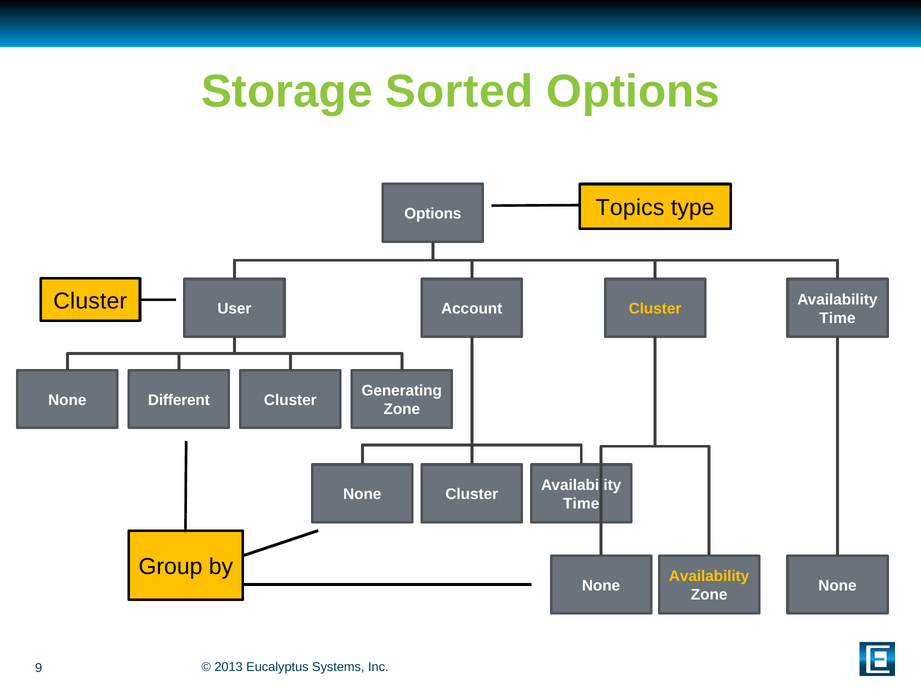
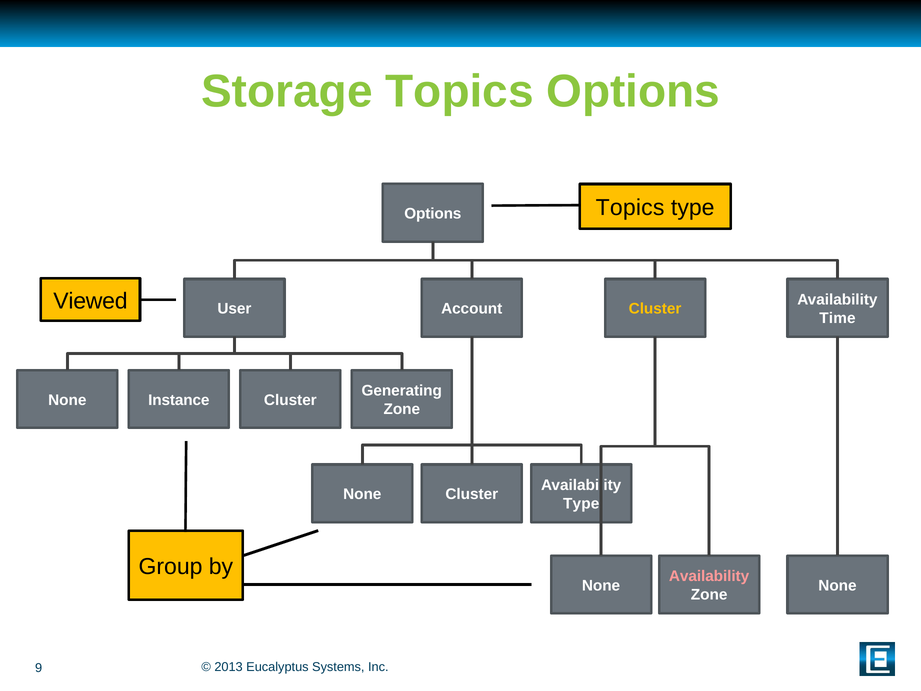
Storage Sorted: Sorted -> Topics
Cluster at (90, 301): Cluster -> Viewed
Different: Different -> Instance
Time at (581, 503): Time -> Type
Availability at (709, 576) colour: yellow -> pink
